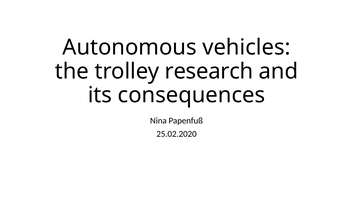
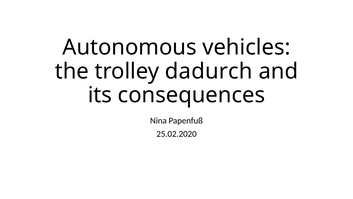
research: research -> dadurch
